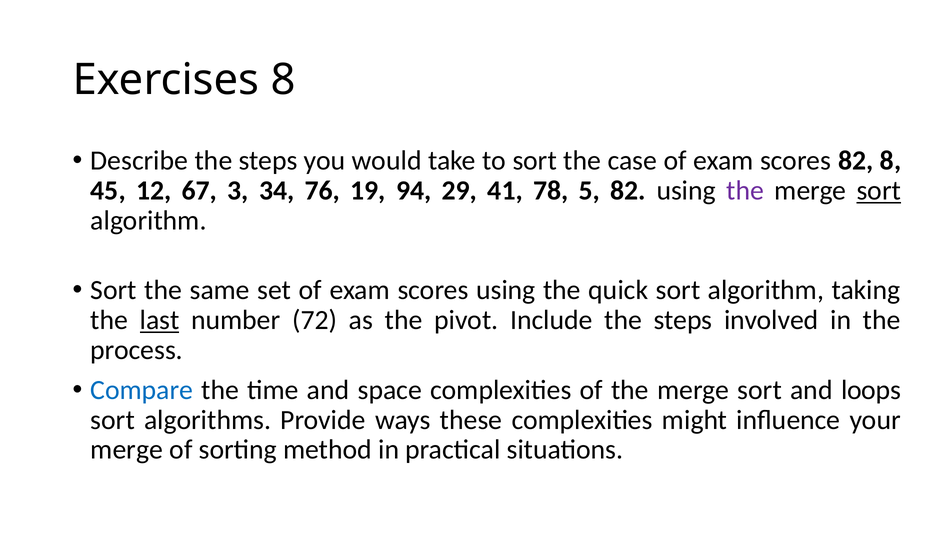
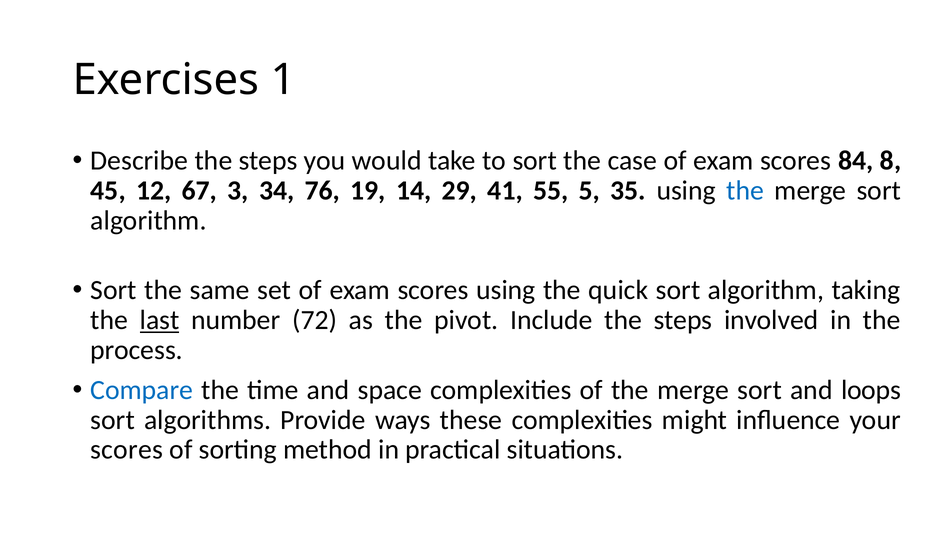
Exercises 8: 8 -> 1
scores 82: 82 -> 84
94: 94 -> 14
78: 78 -> 55
5 82: 82 -> 35
the at (745, 191) colour: purple -> blue
sort at (879, 191) underline: present -> none
merge at (127, 450): merge -> scores
